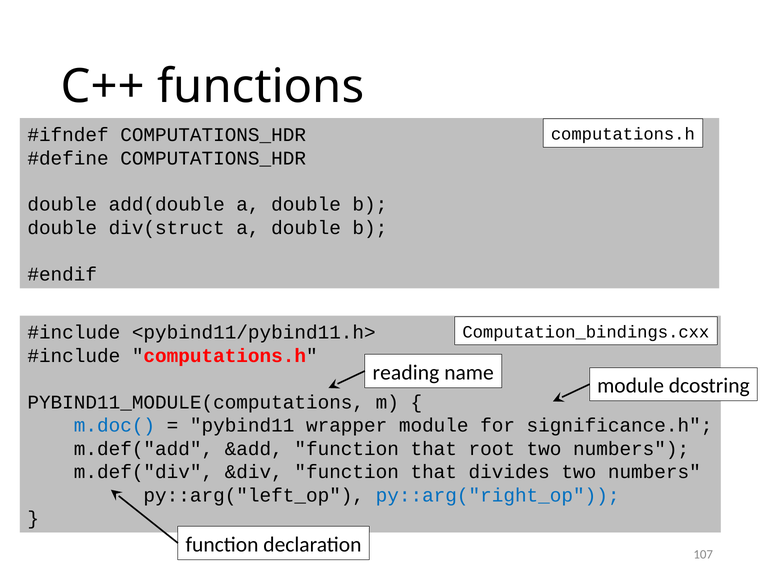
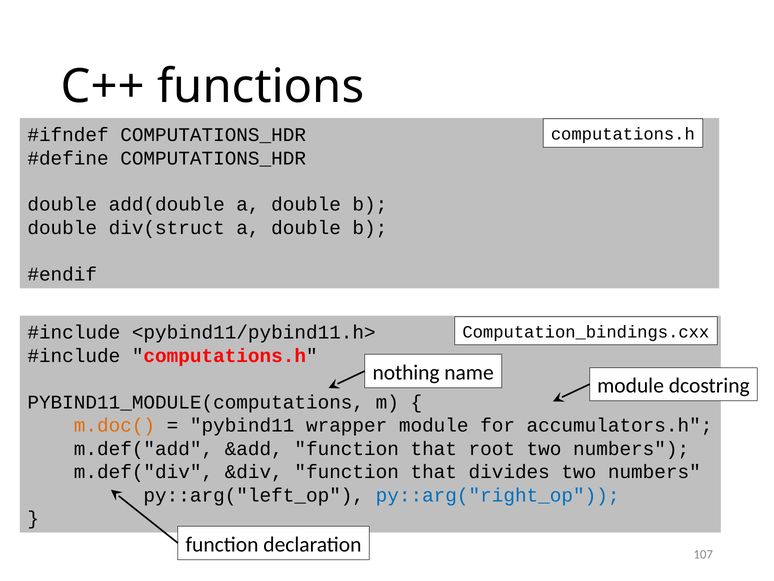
reading: reading -> nothing
m.doc( colour: blue -> orange
significance.h: significance.h -> accumulators.h
